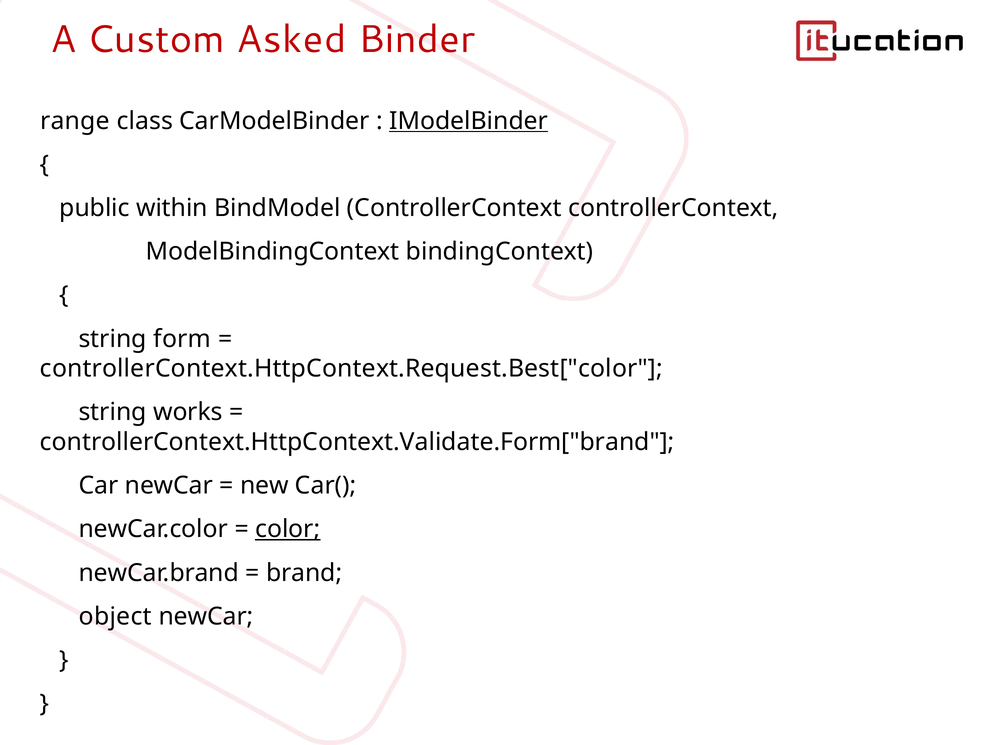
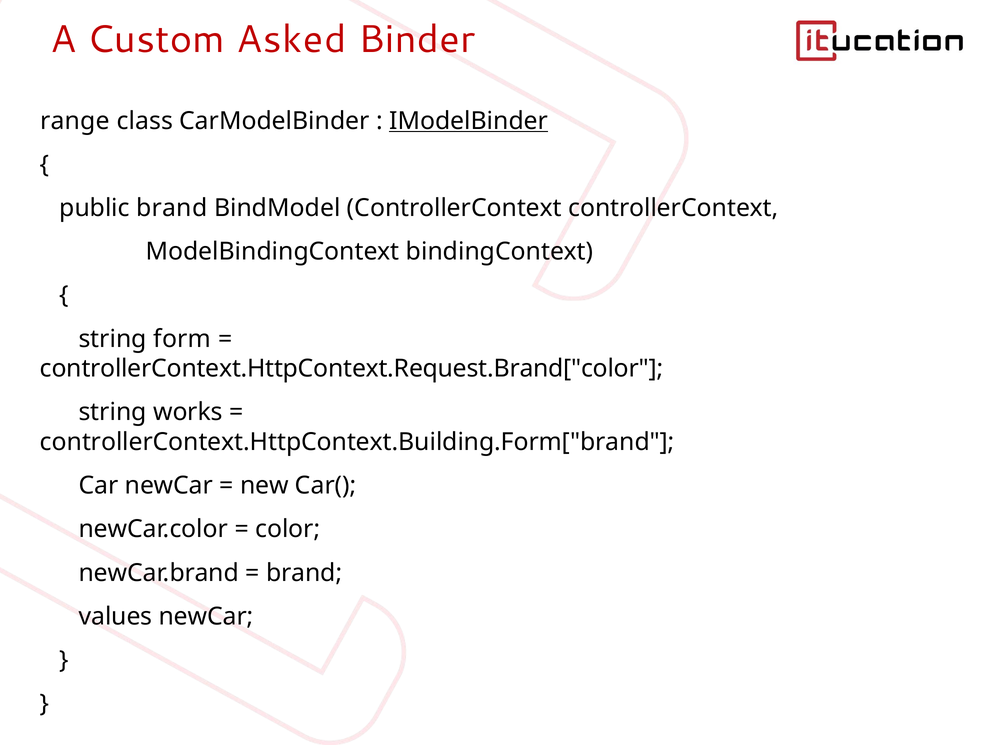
public within: within -> brand
controllerContext.HttpContext.Request.Best["color: controllerContext.HttpContext.Request.Best["color -> controllerContext.HttpContext.Request.Brand["color
controllerContext.HttpContext.Validate.Form["brand: controllerContext.HttpContext.Validate.Form["brand -> controllerContext.HttpContext.Building.Form["brand
color underline: present -> none
object: object -> values
